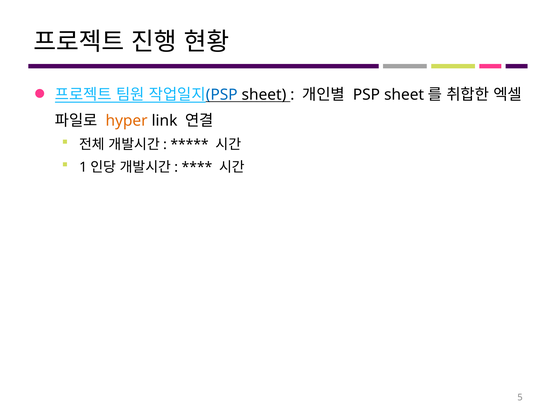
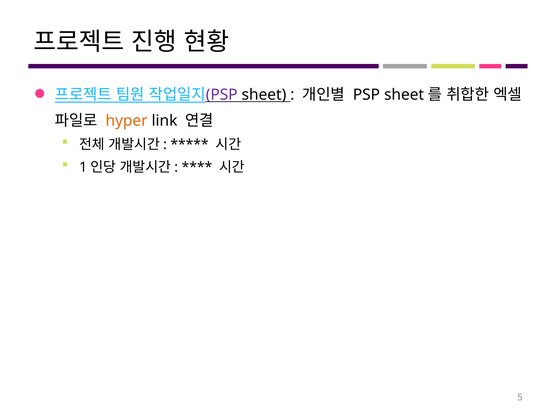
PSP at (222, 95) colour: blue -> purple
